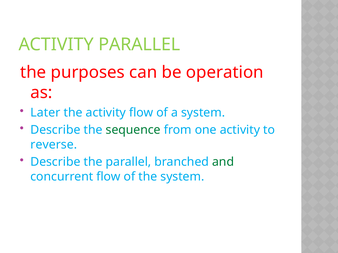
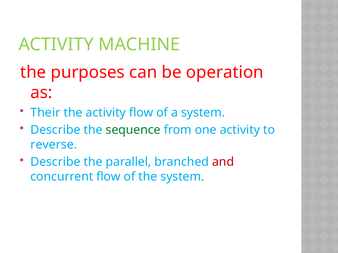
ACTIVITY PARALLEL: PARALLEL -> MACHINE
Later: Later -> Their
and colour: green -> red
